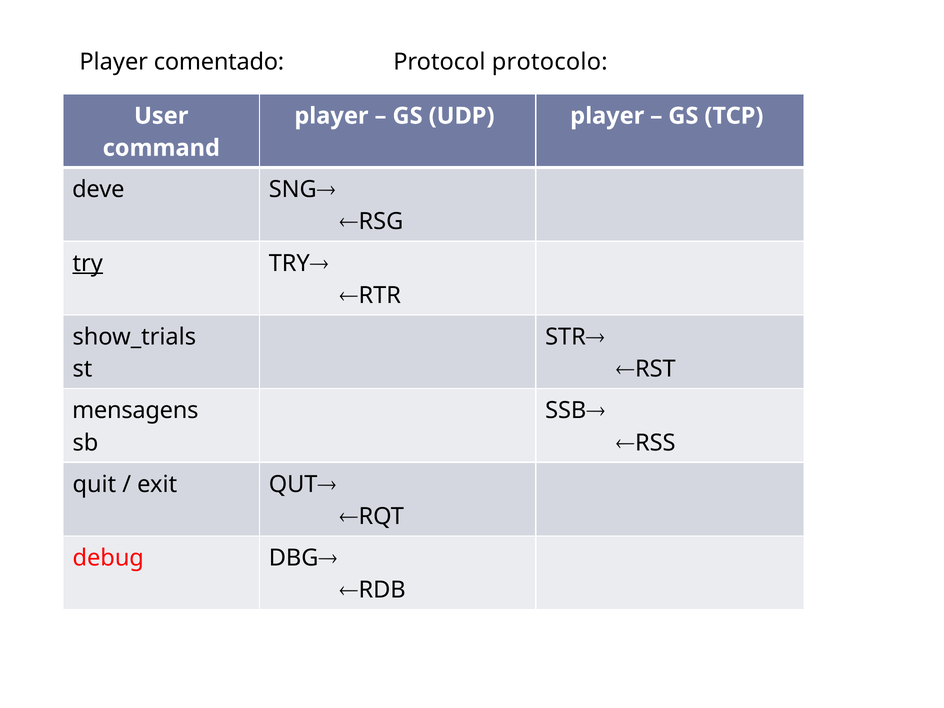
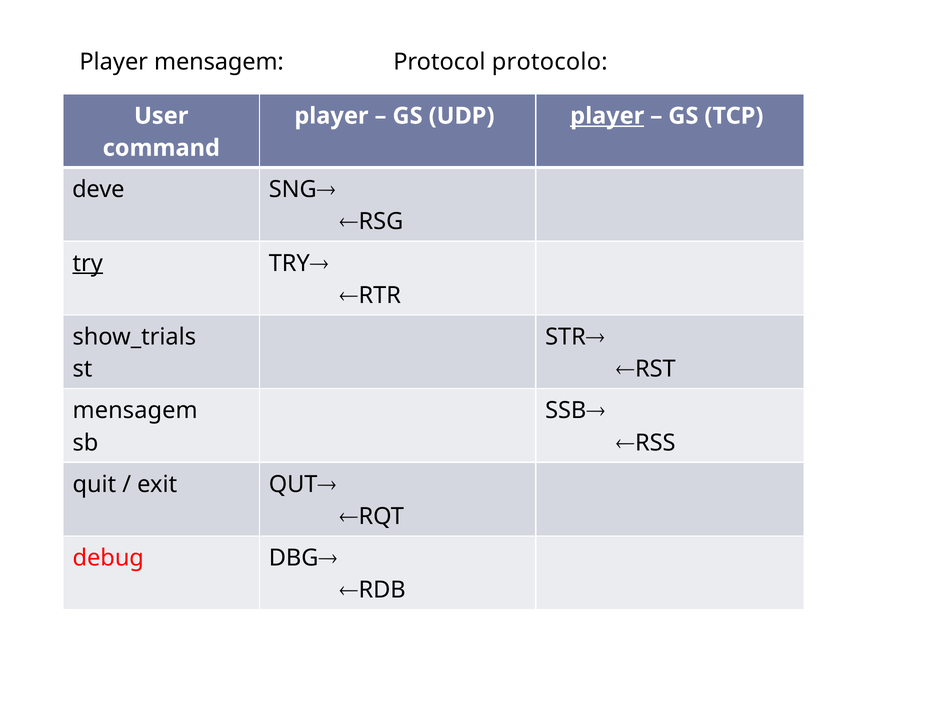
Player comentado: comentado -> mensagem
player at (607, 116) underline: none -> present
mensagens at (135, 411): mensagens -> mensagem
